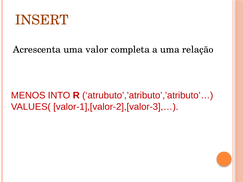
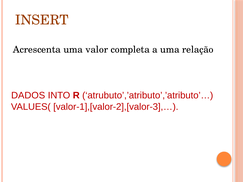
MENOS: MENOS -> DADOS
